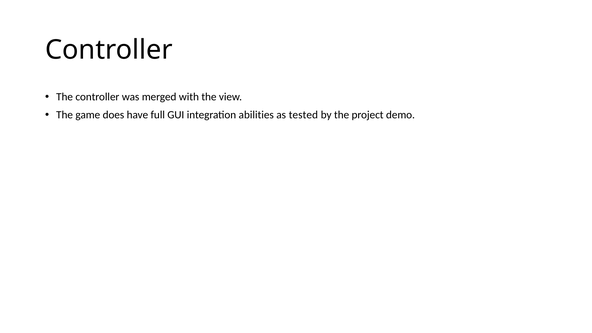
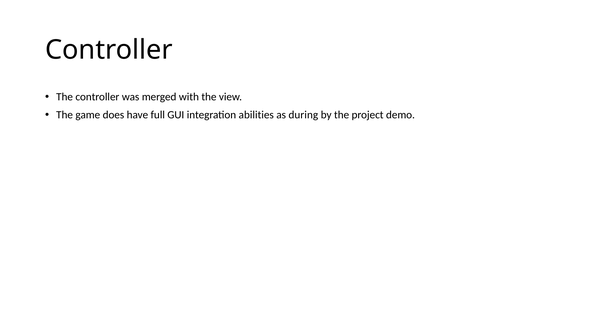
tested: tested -> during
